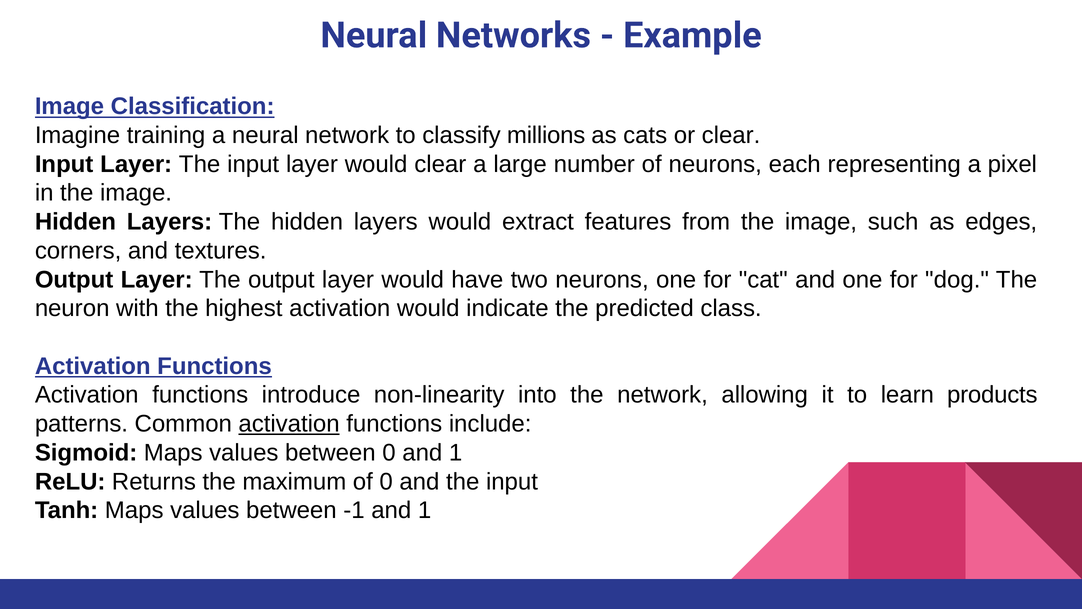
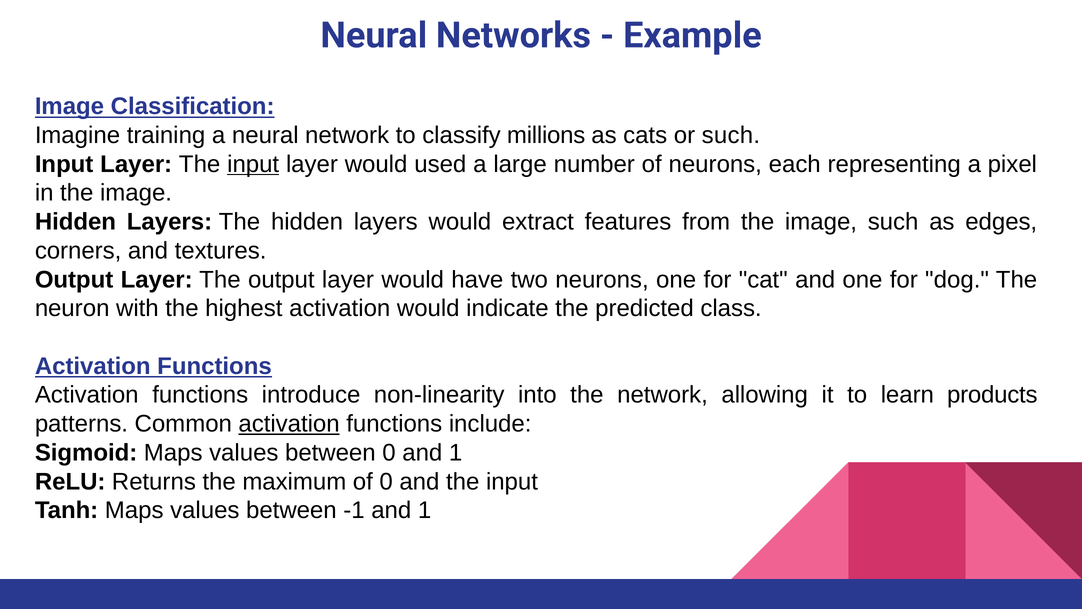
or clear: clear -> such
input at (253, 164) underline: none -> present
would clear: clear -> used
